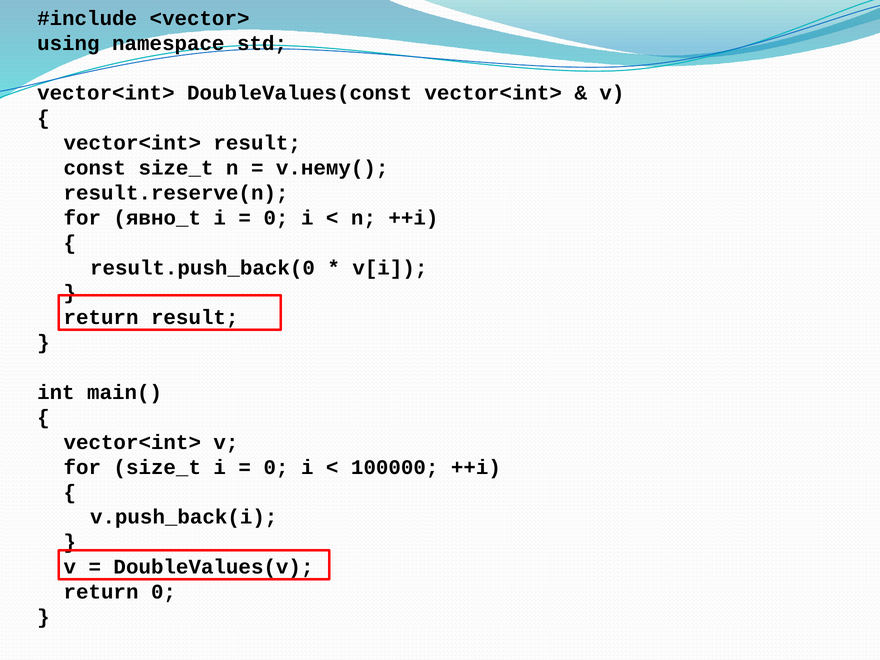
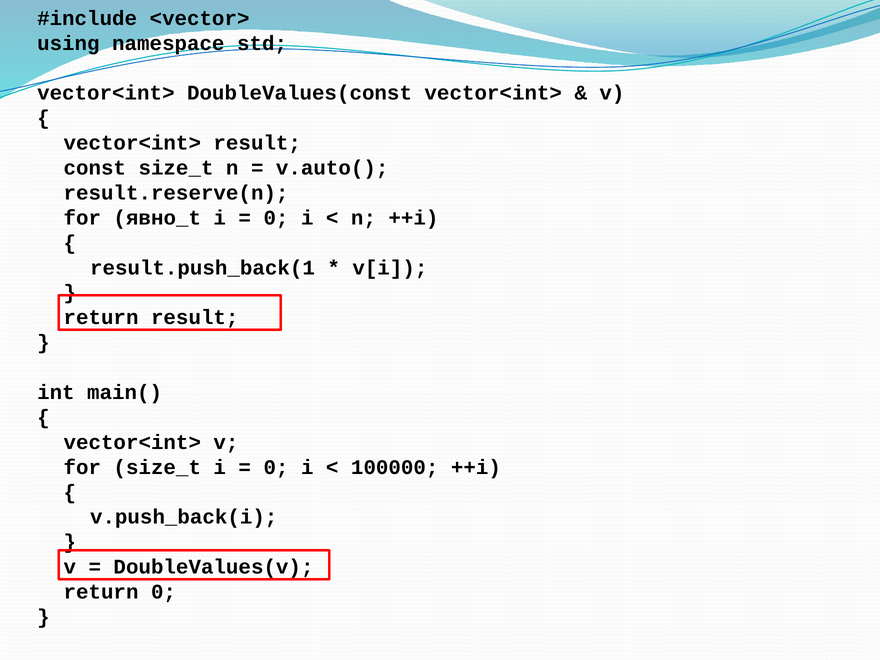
v.нему(: v.нему( -> v.auto(
result.push_back(0: result.push_back(0 -> result.push_back(1
